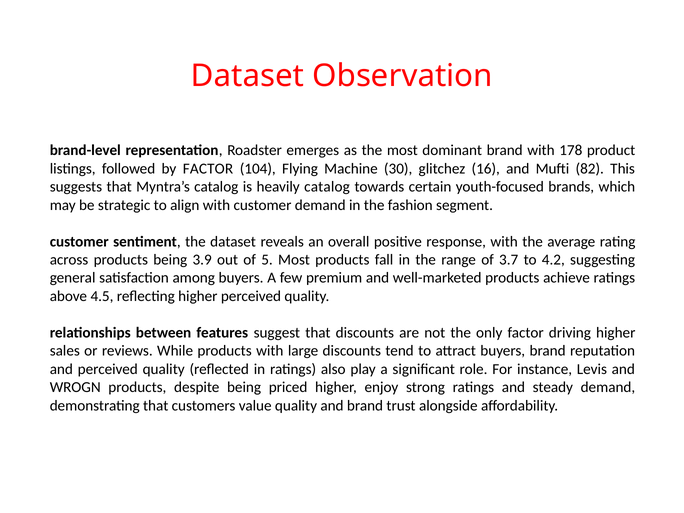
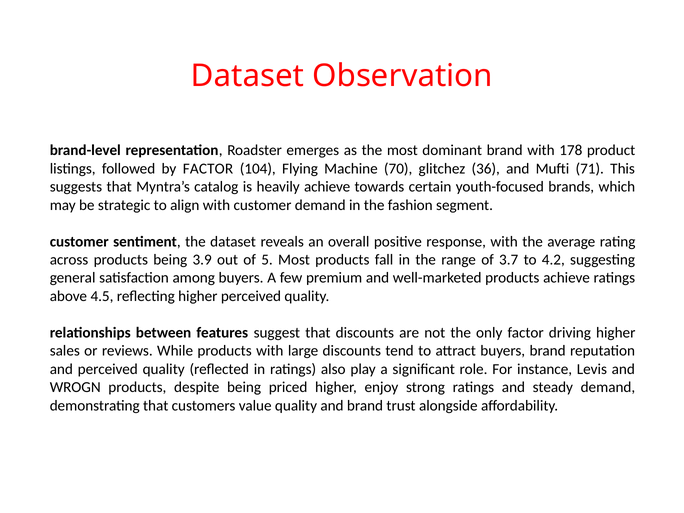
30: 30 -> 70
16: 16 -> 36
82: 82 -> 71
heavily catalog: catalog -> achieve
